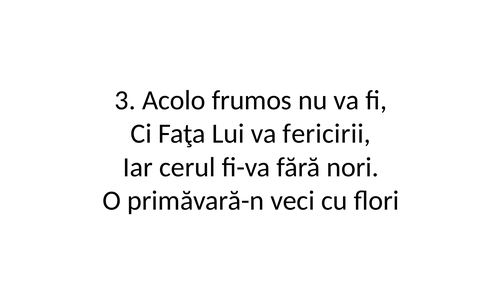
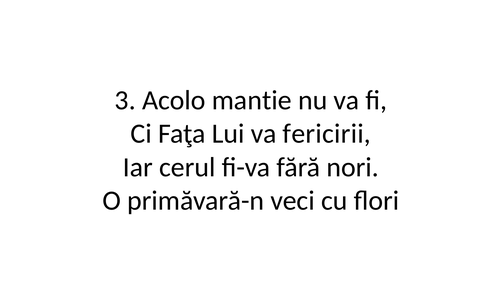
frumos: frumos -> mantie
